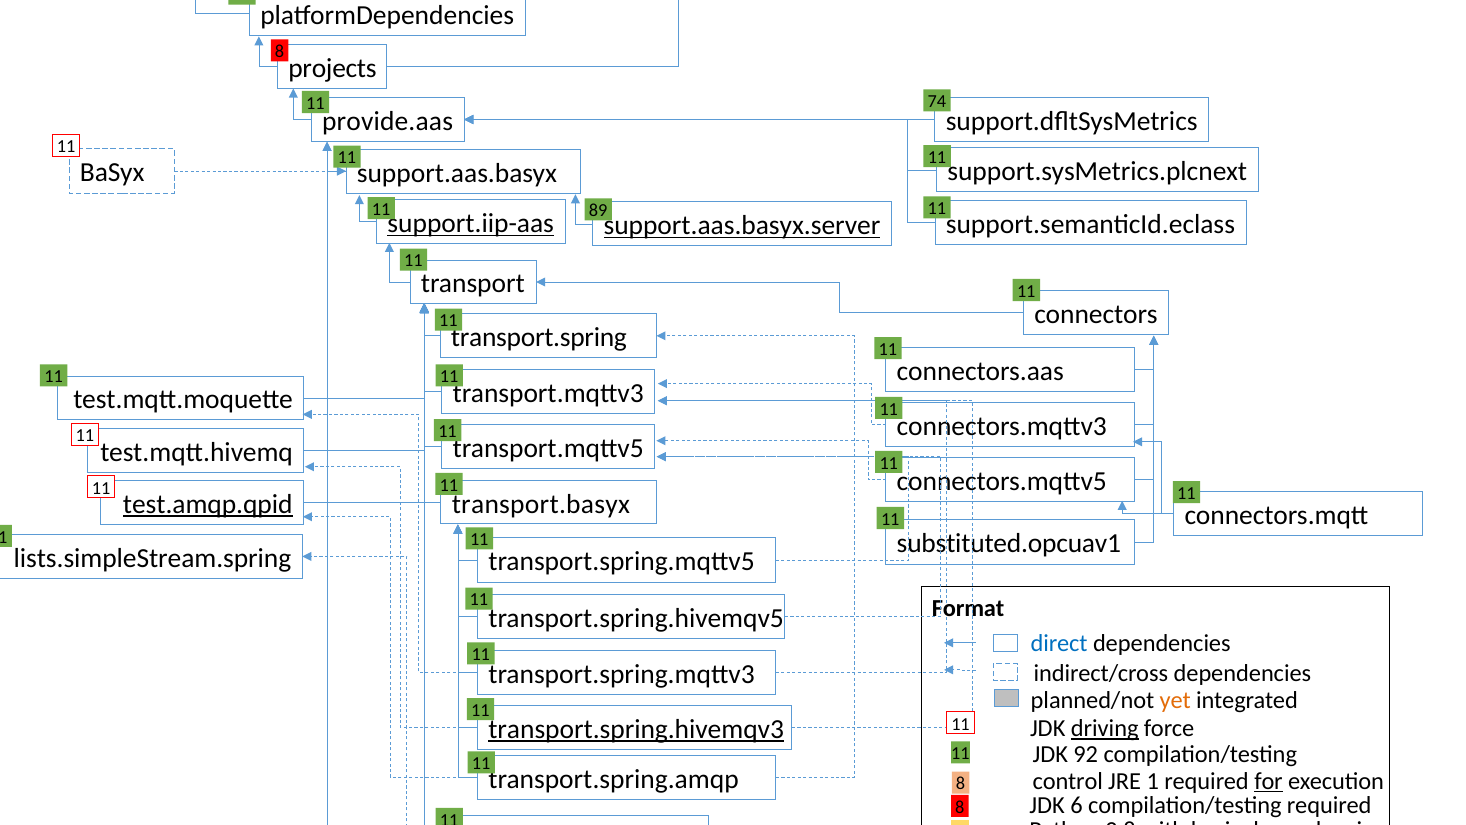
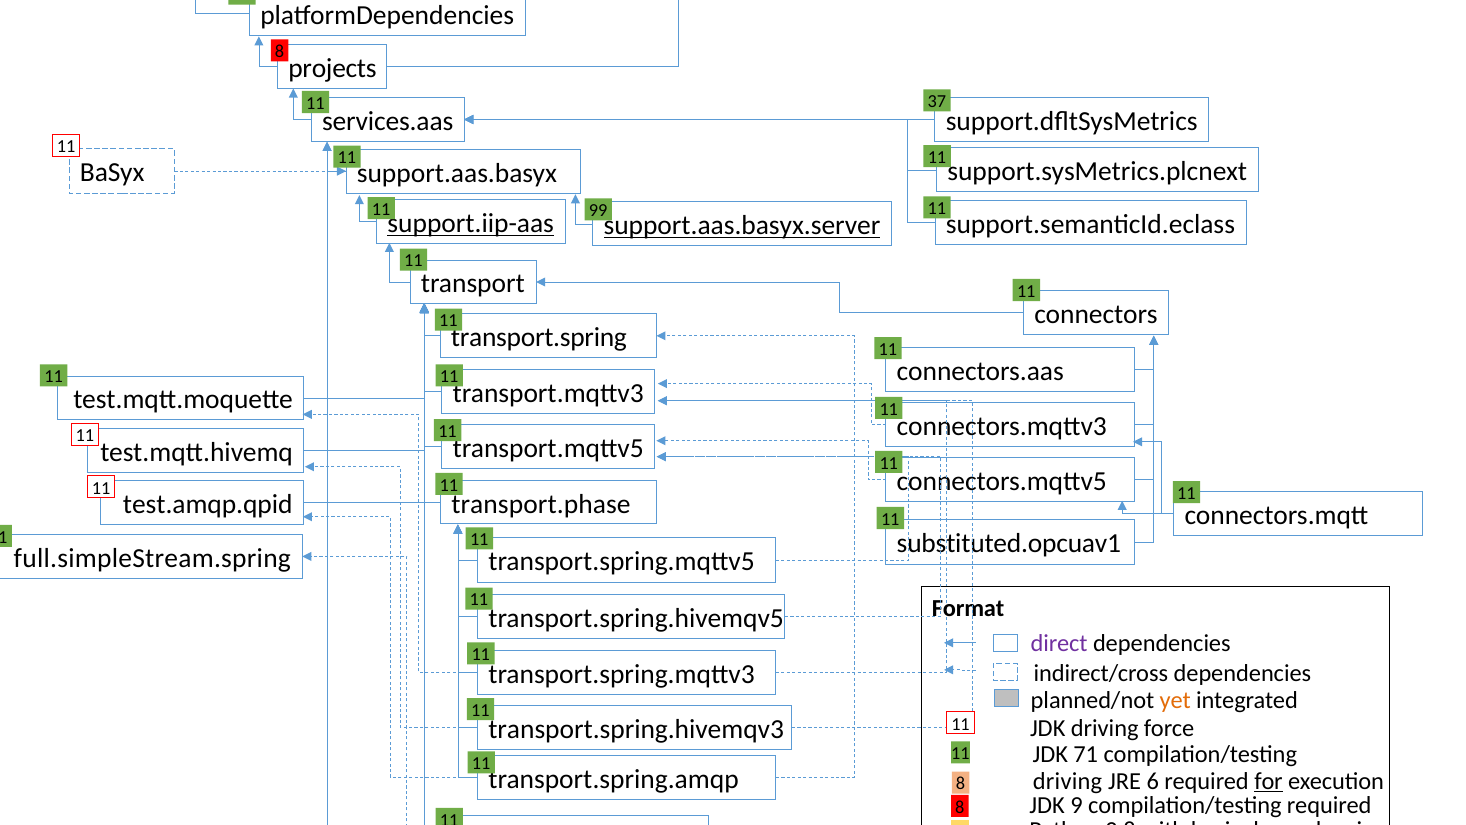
74: 74 -> 37
provide.aas: provide.aas -> services.aas
89: 89 -> 99
transport.basyx: transport.basyx -> transport.phase
test.amqp.qpid underline: present -> none
lists.simpleStream.spring: lists.simpleStream.spring -> full.simpleStream.spring
direct colour: blue -> purple
transport.spring.hivemqv3 underline: present -> none
driving at (1105, 728) underline: present -> none
92: 92 -> 71
8 control: control -> driving
1: 1 -> 6
6: 6 -> 9
